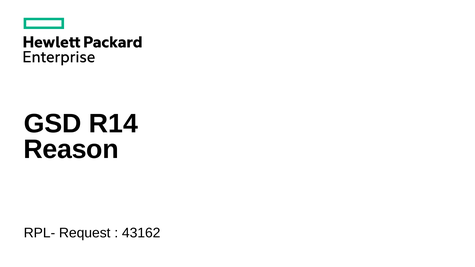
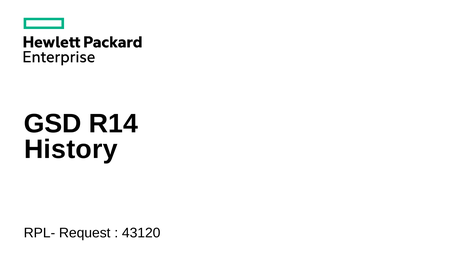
Reason: Reason -> History
43162: 43162 -> 43120
